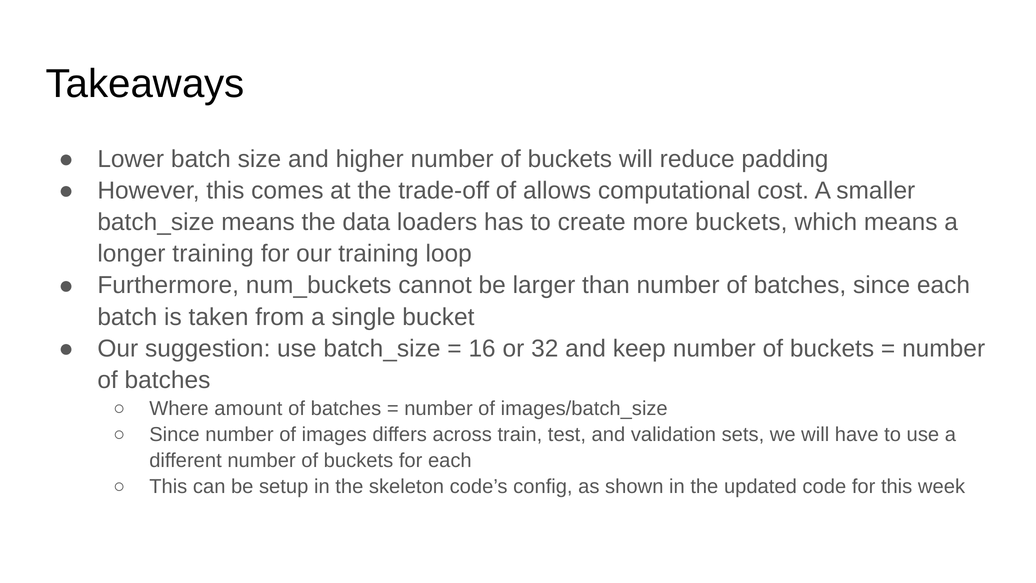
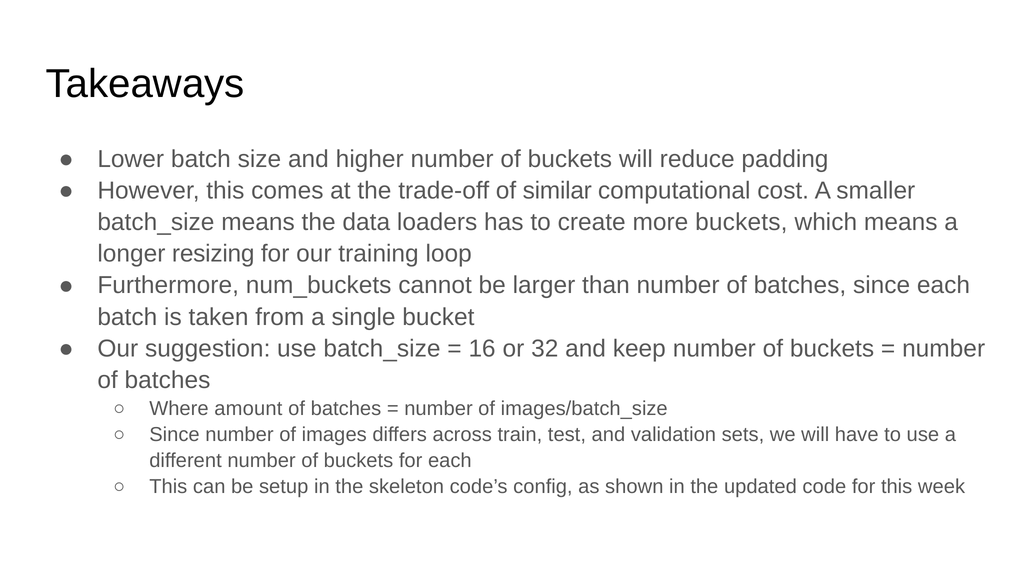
allows: allows -> similar
longer training: training -> resizing
